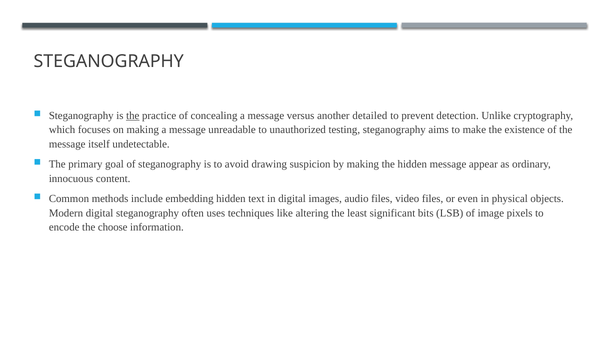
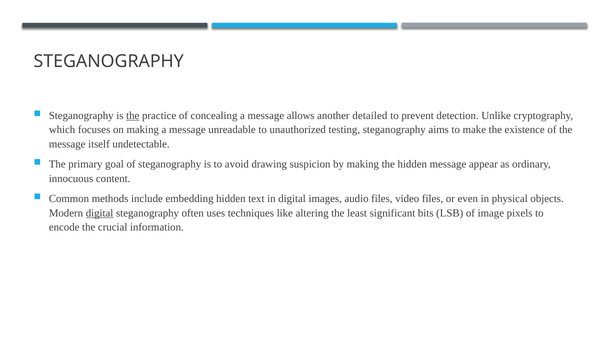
versus: versus -> allows
digital at (100, 213) underline: none -> present
choose: choose -> crucial
